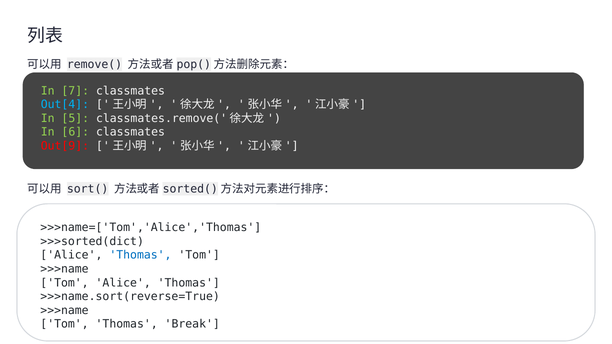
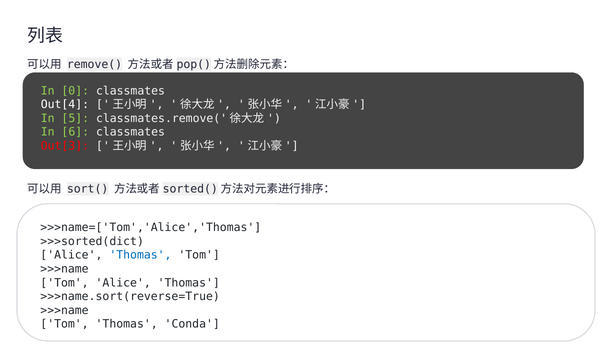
7: 7 -> 0
Out[4 colour: light blue -> white
Out[9: Out[9 -> Out[3
Break: Break -> Conda
